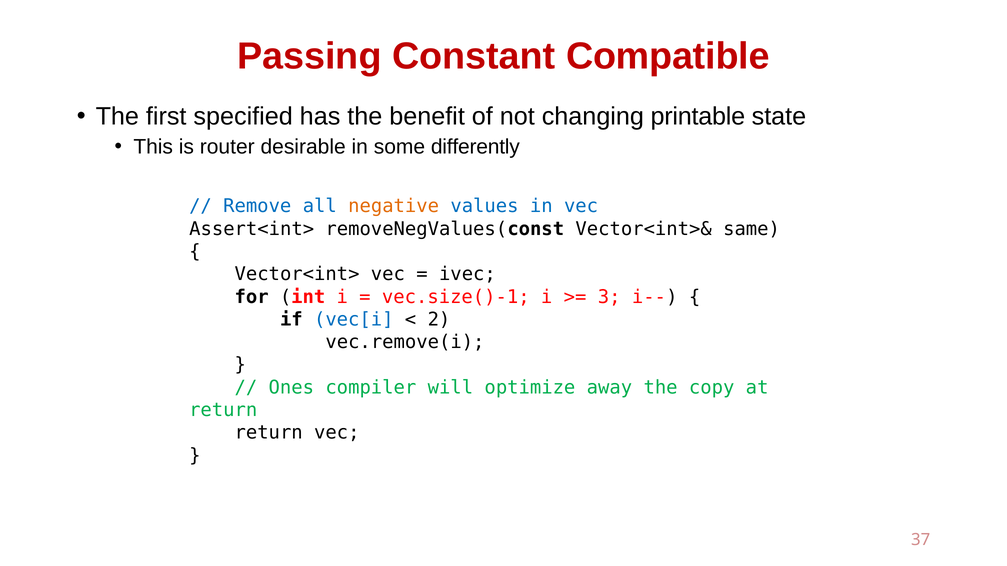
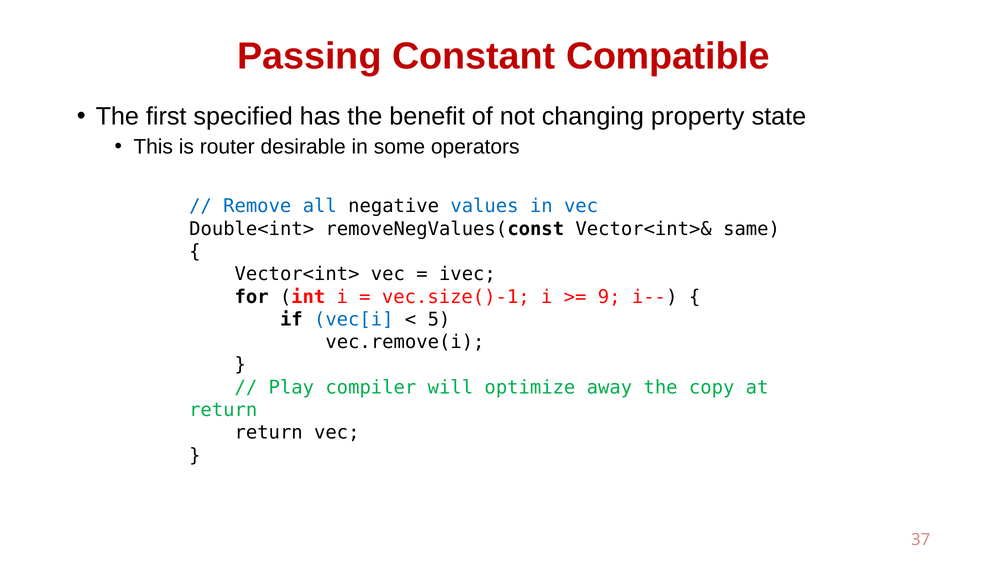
printable: printable -> property
differently: differently -> operators
negative colour: orange -> black
Assert<int>: Assert<int> -> Double<int>
3: 3 -> 9
2: 2 -> 5
Ones: Ones -> Play
